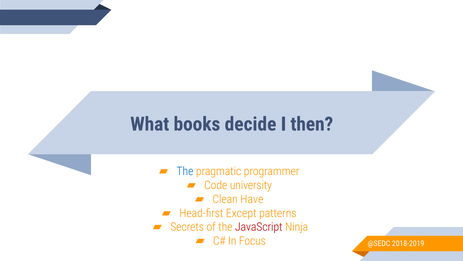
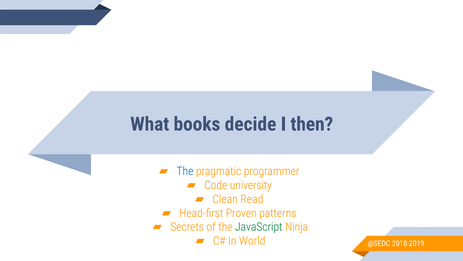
Have: Have -> Read
Except: Except -> Proven
JavaScript colour: red -> green
Focus: Focus -> World
